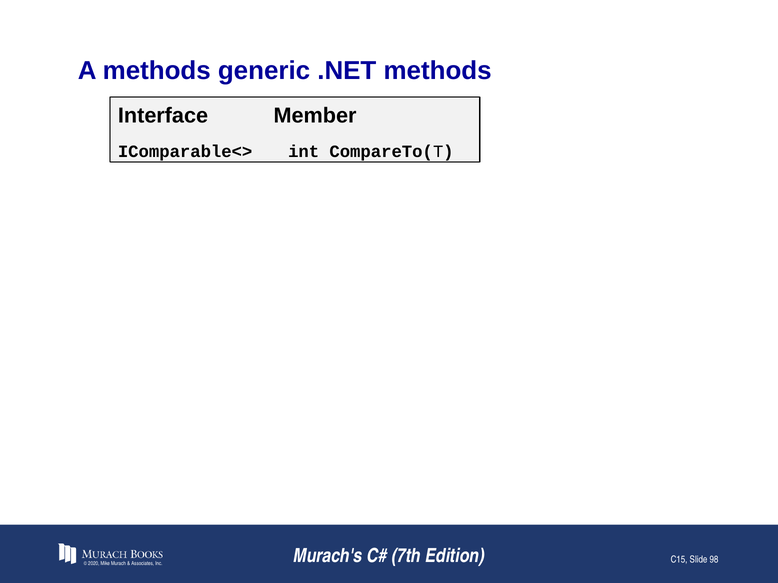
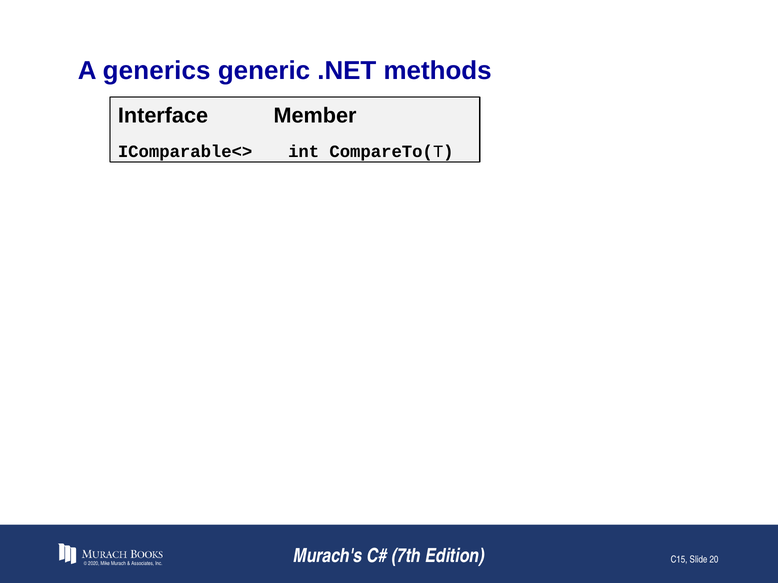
A methods: methods -> generics
98: 98 -> 20
